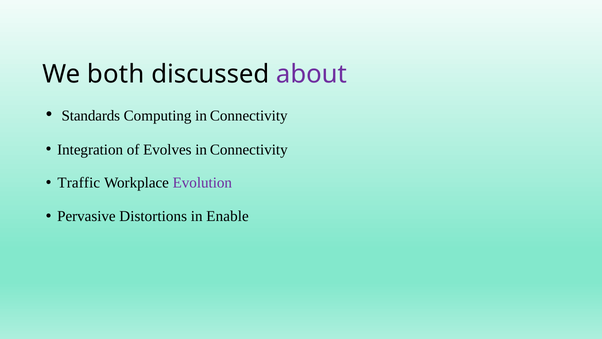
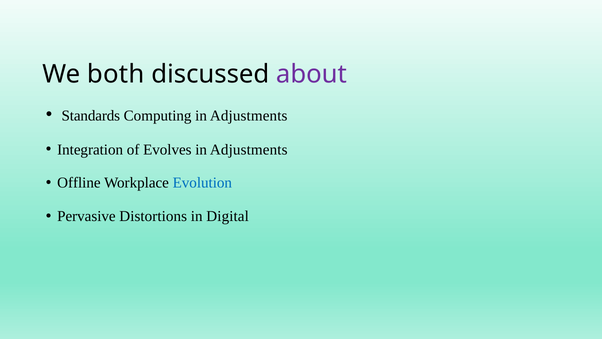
Computing in Connectivity: Connectivity -> Adjustments
Connectivity at (249, 149): Connectivity -> Adjustments
Traffic: Traffic -> Offline
Evolution colour: purple -> blue
Enable: Enable -> Digital
